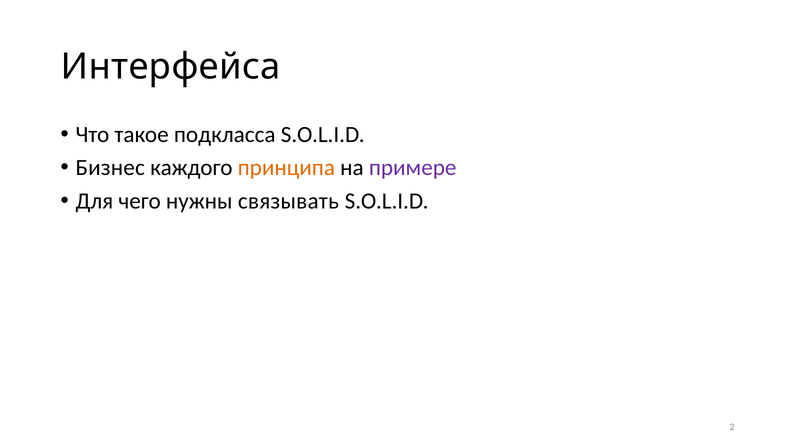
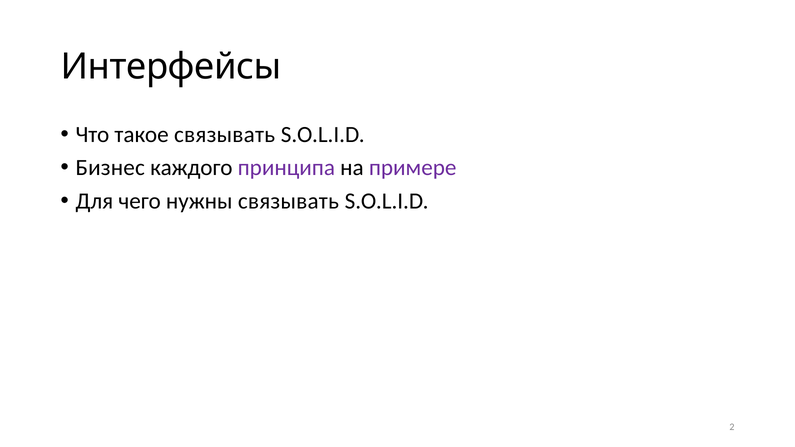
Интерфейса: Интерфейса -> Интерфейсы
такое подкласса: подкласса -> связывать
принципа colour: orange -> purple
